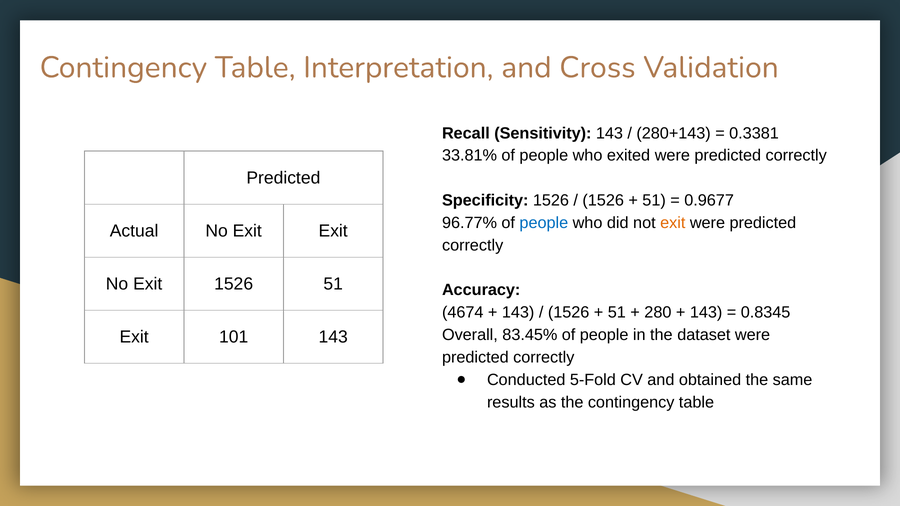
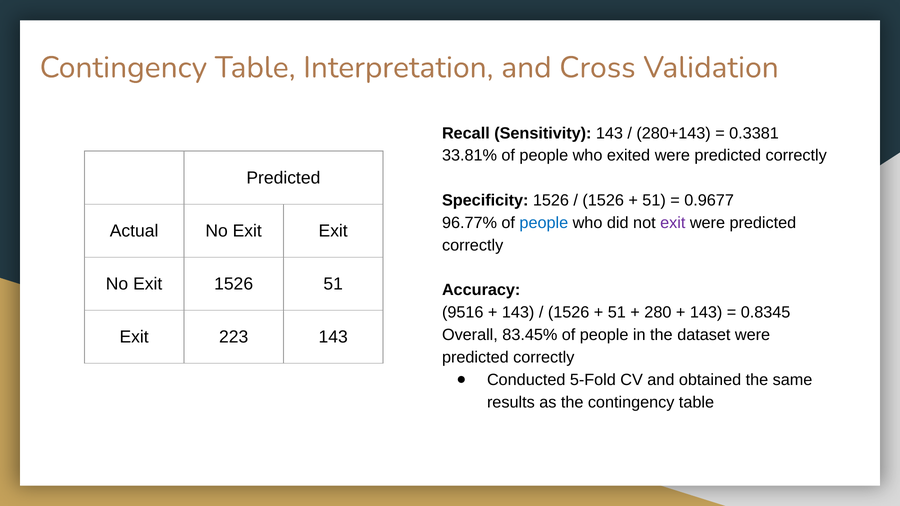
exit at (673, 223) colour: orange -> purple
4674: 4674 -> 9516
101: 101 -> 223
